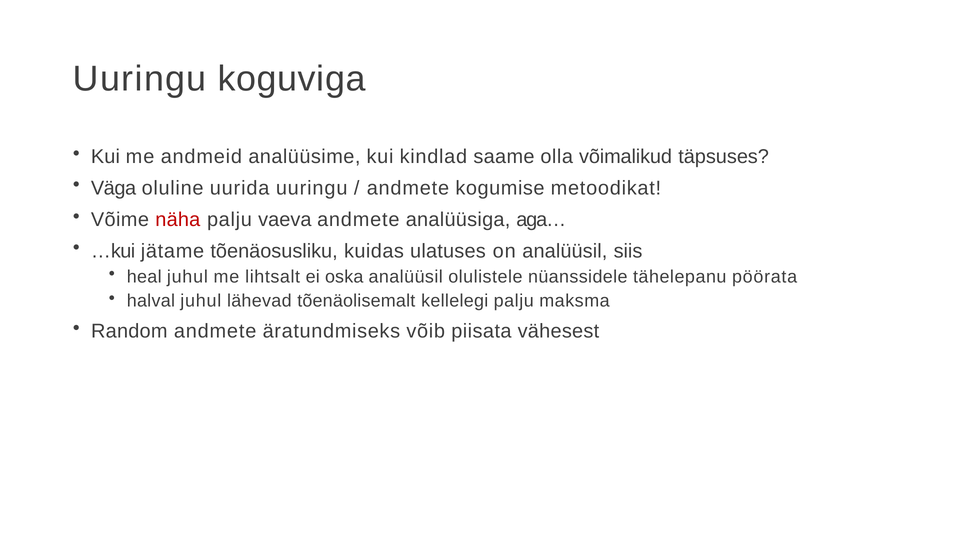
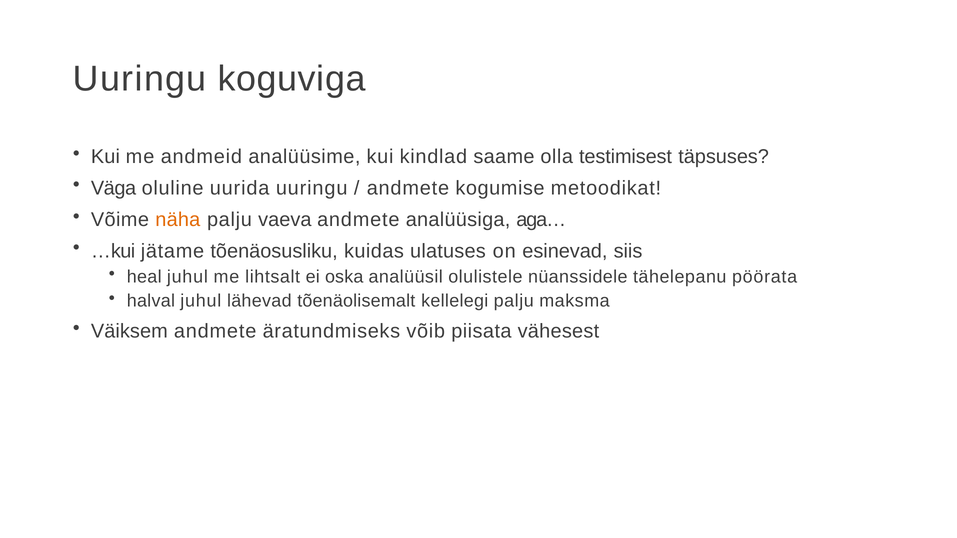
võimalikud: võimalikud -> testimisest
näha colour: red -> orange
on analüüsil: analüüsil -> esinevad
Random: Random -> Väiksem
